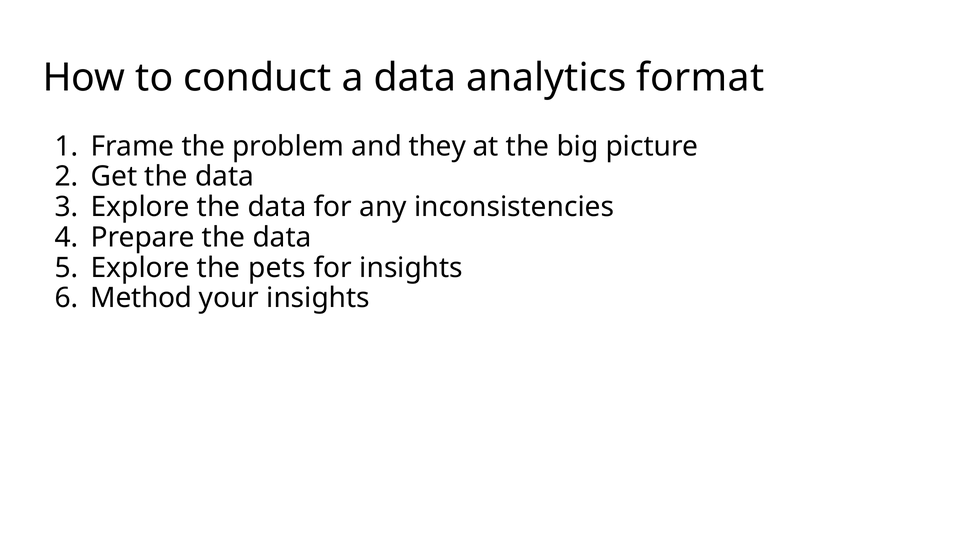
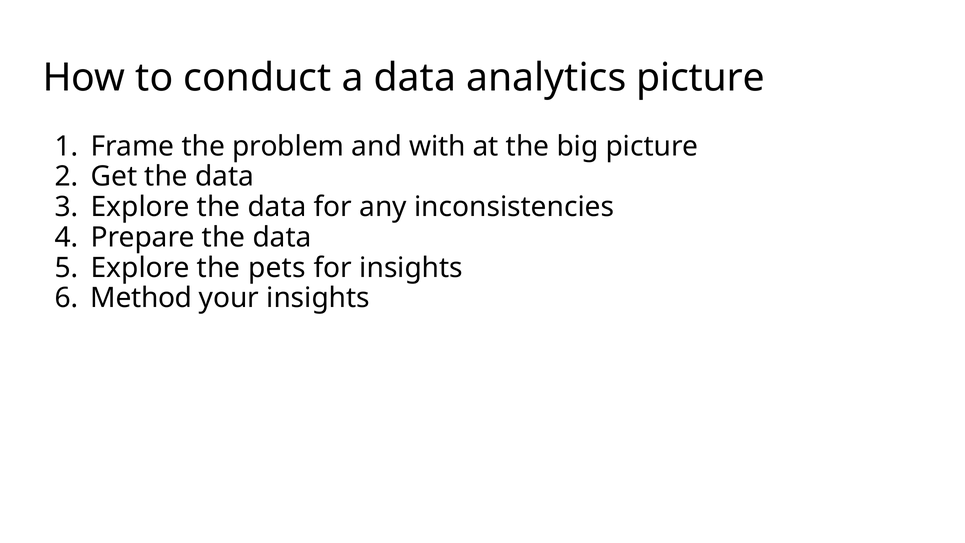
analytics format: format -> picture
they: they -> with
